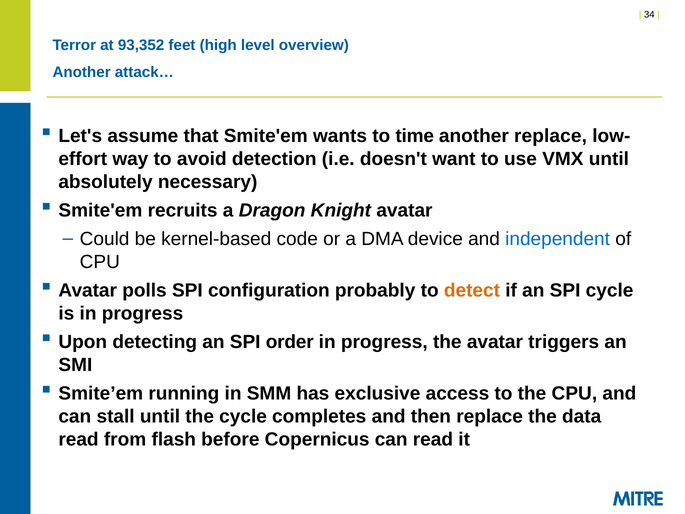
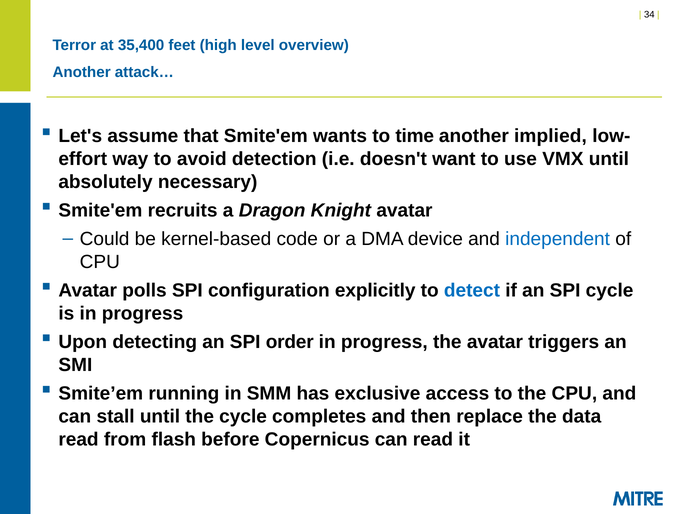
93,352: 93,352 -> 35,400
another replace: replace -> implied
probably: probably -> explicitly
detect colour: orange -> blue
